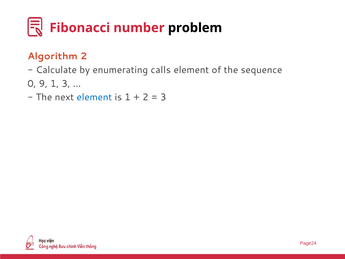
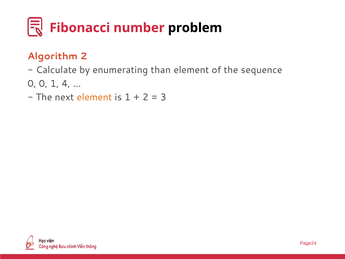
calls: calls -> than
0 9: 9 -> 0
1 3: 3 -> 4
element at (94, 97) colour: blue -> orange
